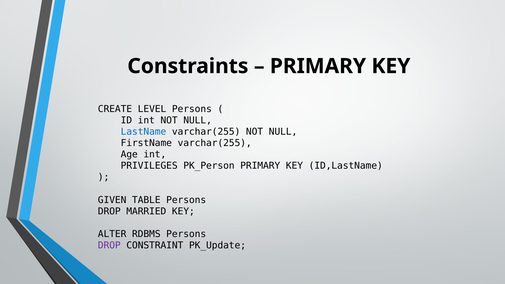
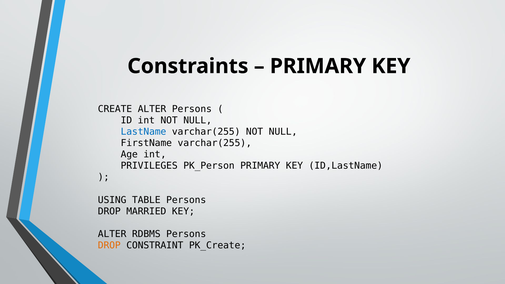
CREATE LEVEL: LEVEL -> ALTER
GIVEN: GIVEN -> USING
DROP at (109, 245) colour: purple -> orange
PK_Update: PK_Update -> PK_Create
